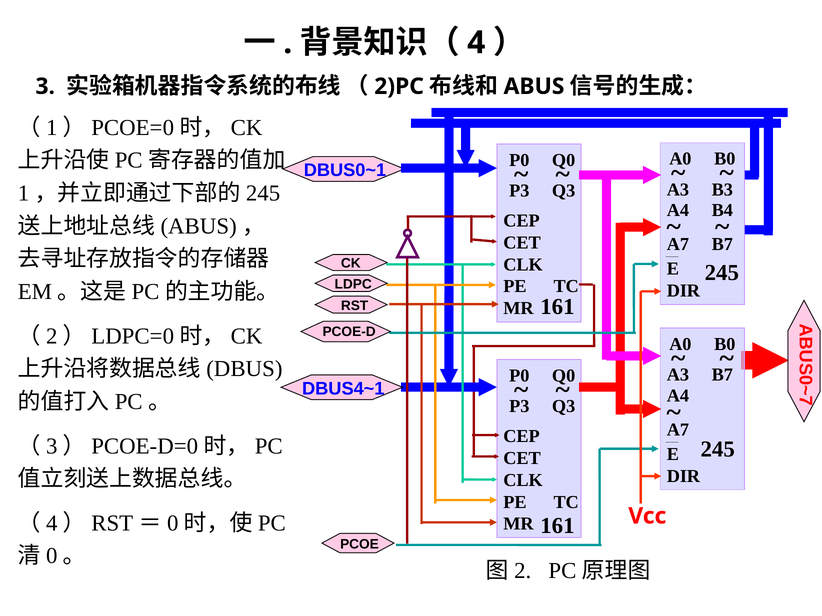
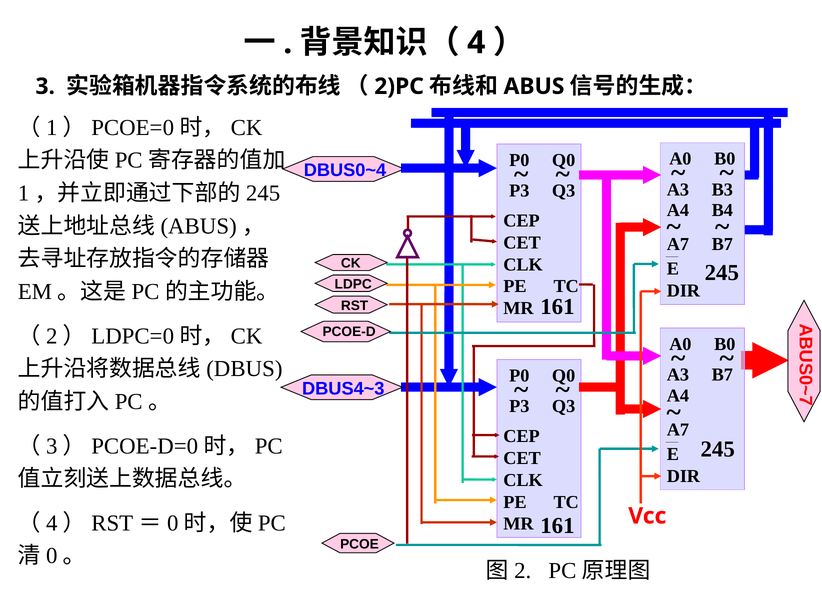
DBUS0~1: DBUS0~1 -> DBUS0~4
DBUS4~1: DBUS4~1 -> DBUS4~3
